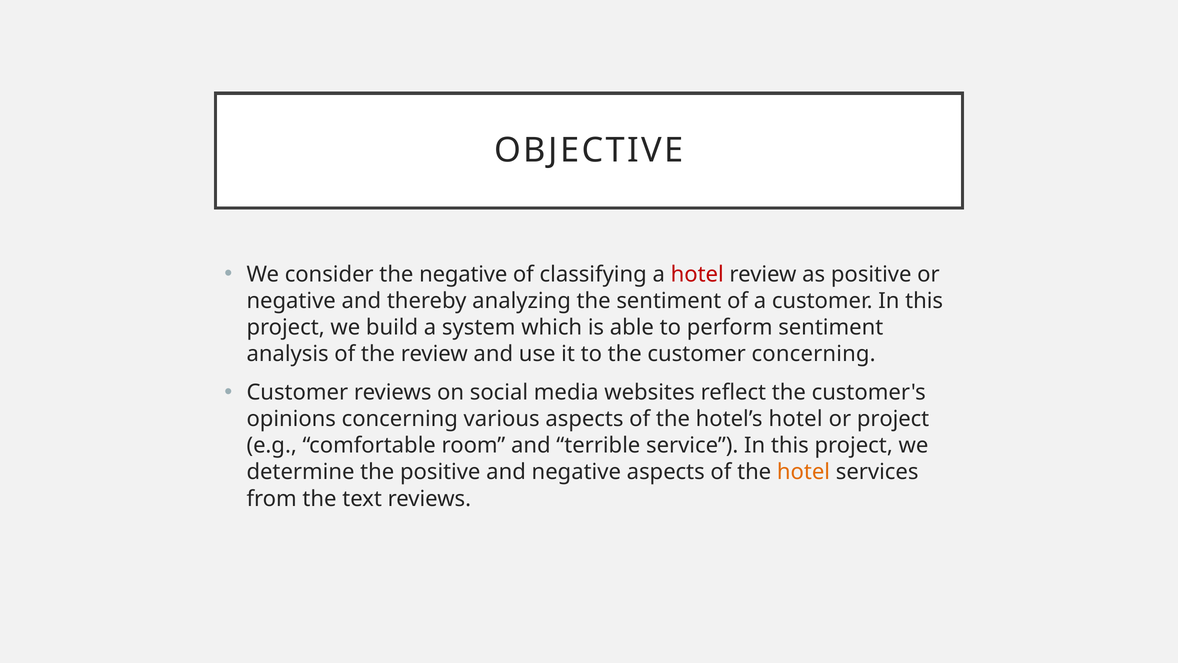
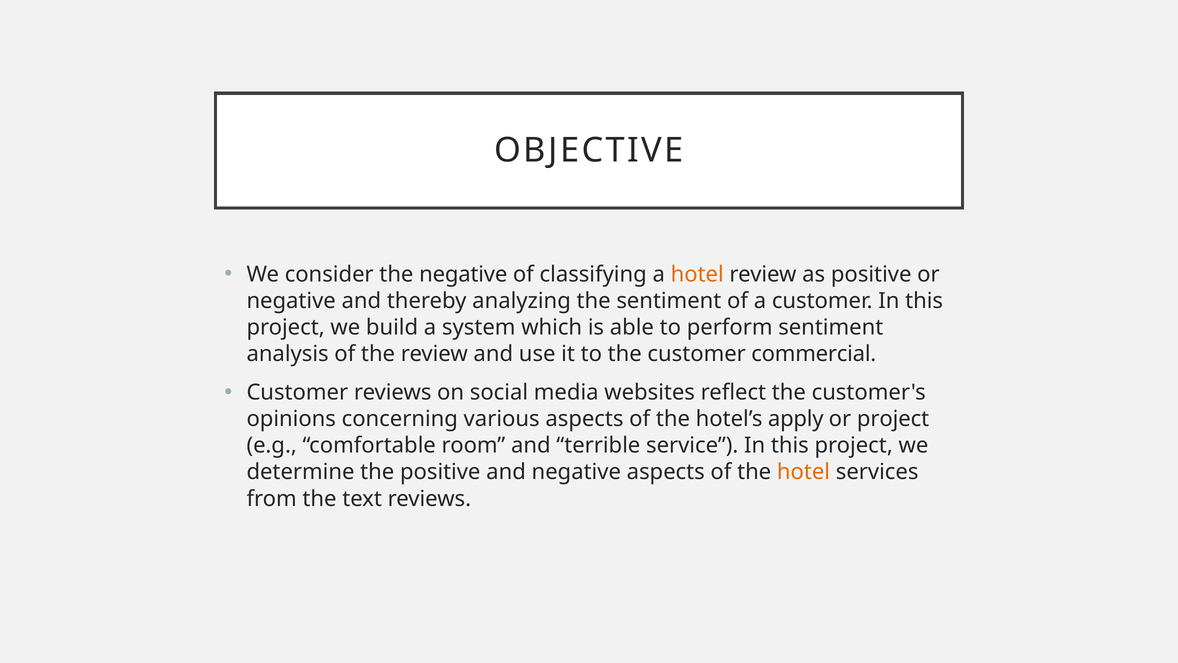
hotel at (697, 274) colour: red -> orange
customer concerning: concerning -> commercial
hotel’s hotel: hotel -> apply
